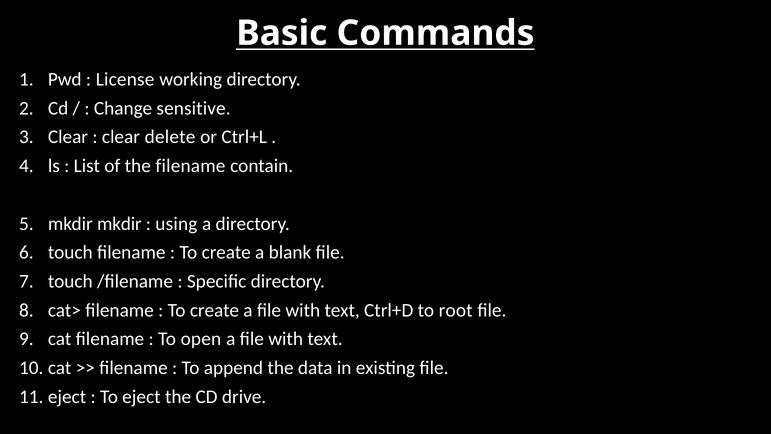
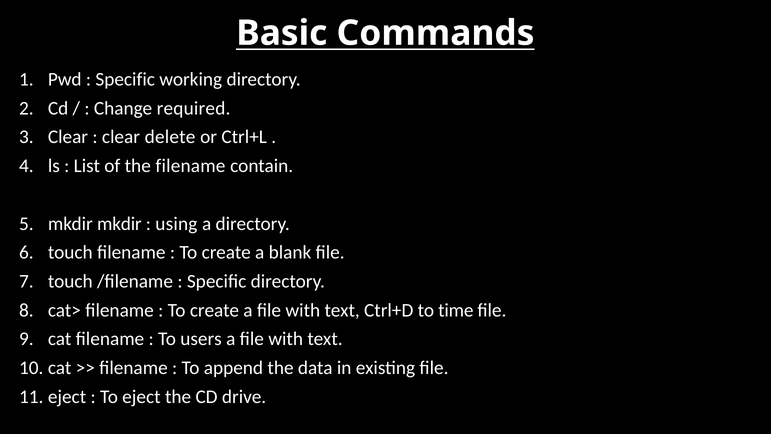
License at (125, 79): License -> Specific
sensitive: sensitive -> required
root: root -> time
open: open -> users
